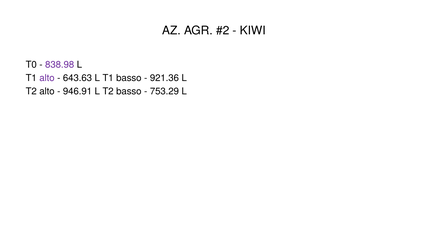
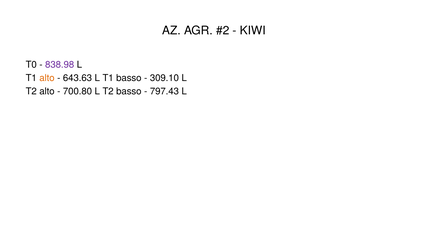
alto at (47, 78) colour: purple -> orange
921.36: 921.36 -> 309.10
946.91: 946.91 -> 700.80
753.29: 753.29 -> 797.43
